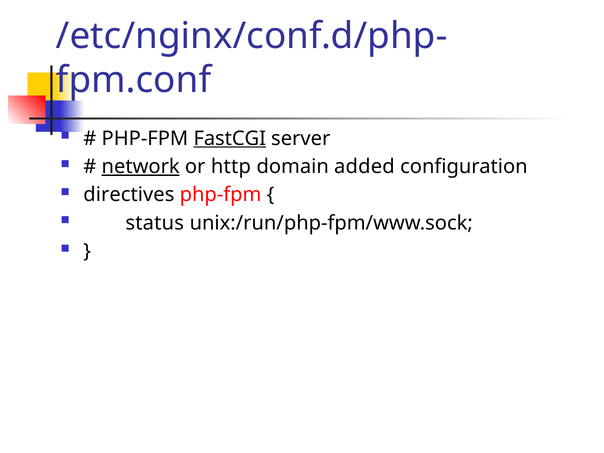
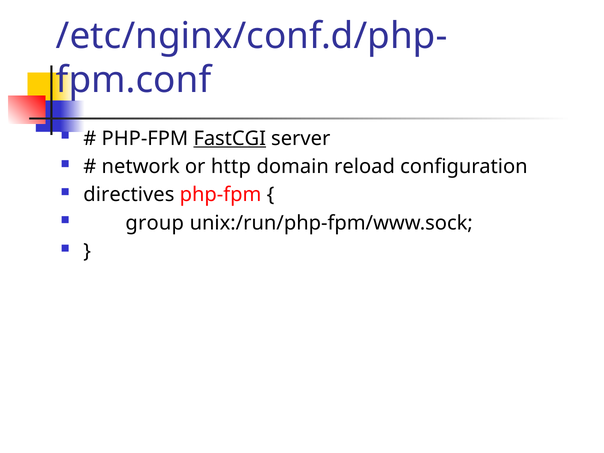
network underline: present -> none
added: added -> reload
status: status -> group
